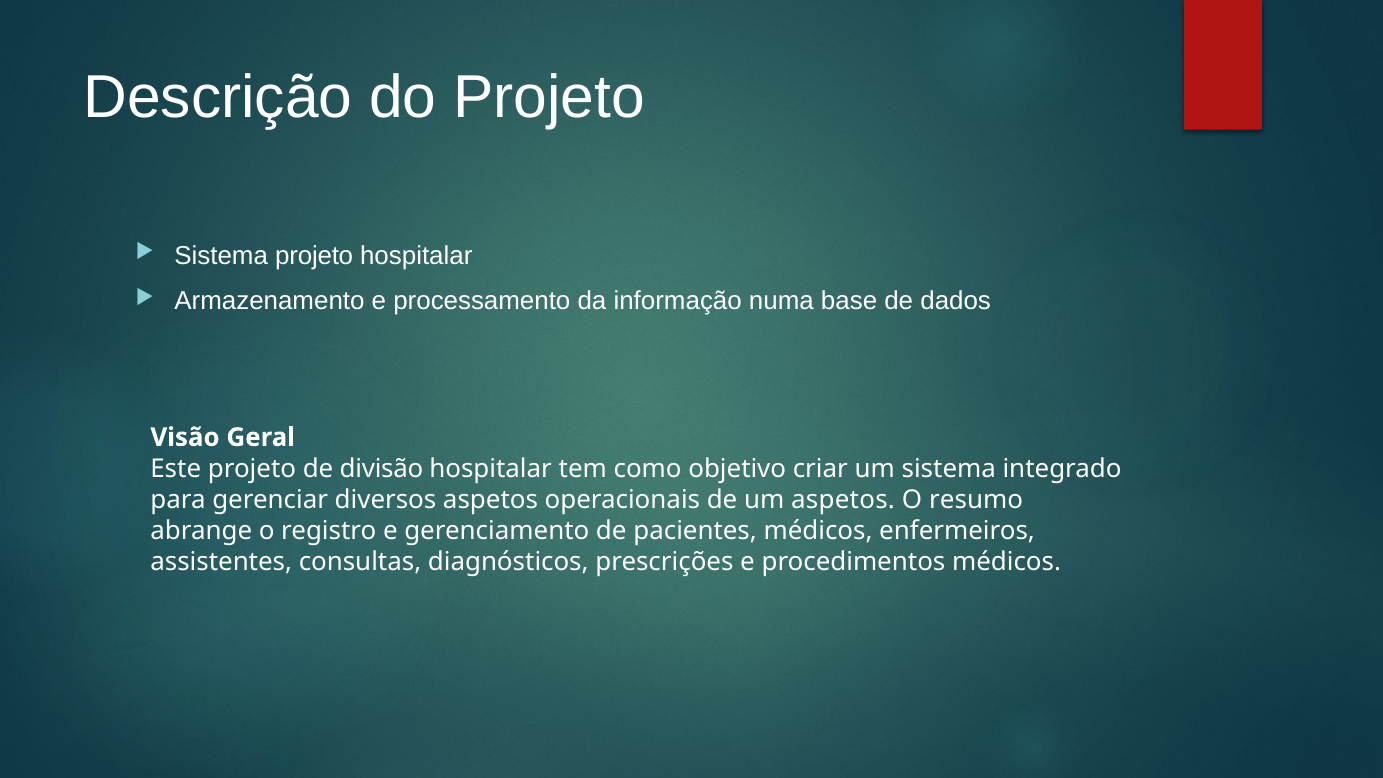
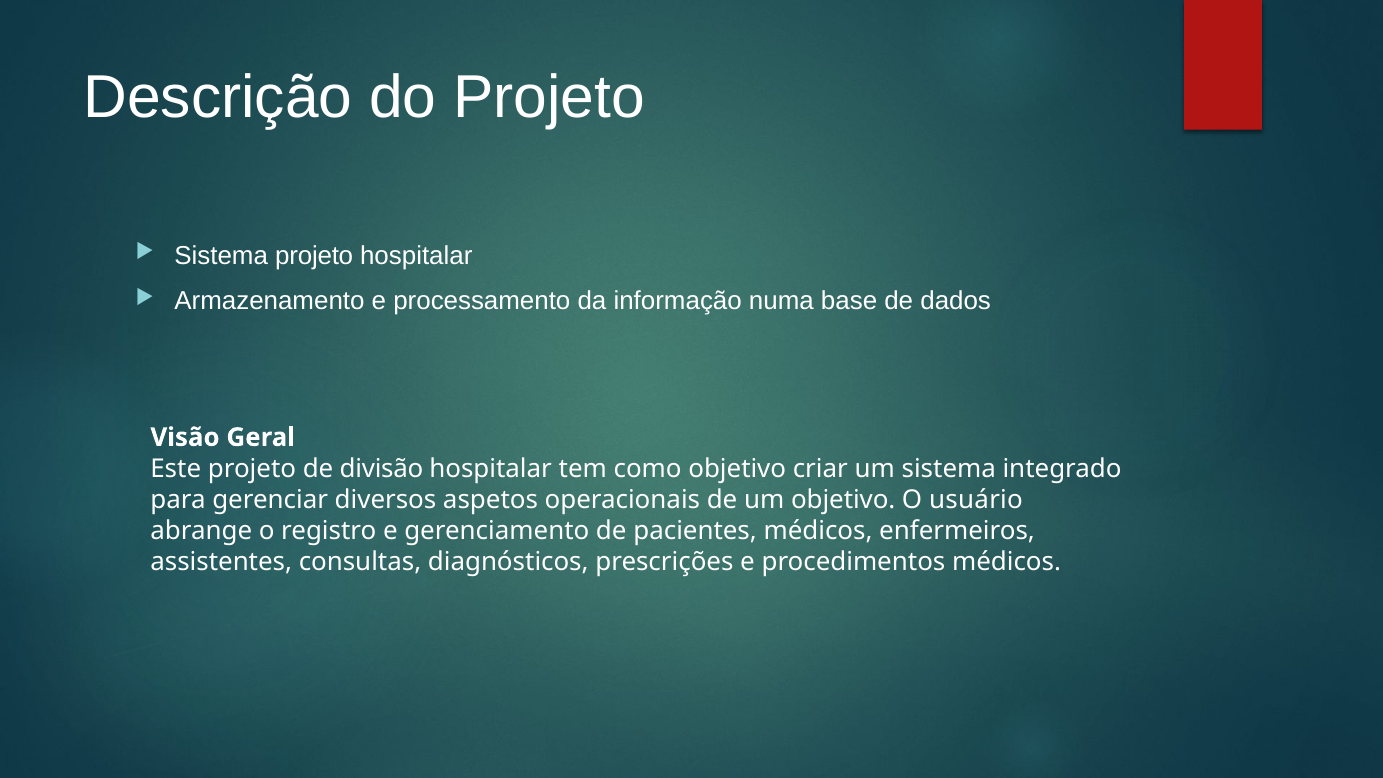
um aspetos: aspetos -> objetivo
resumo: resumo -> usuário
